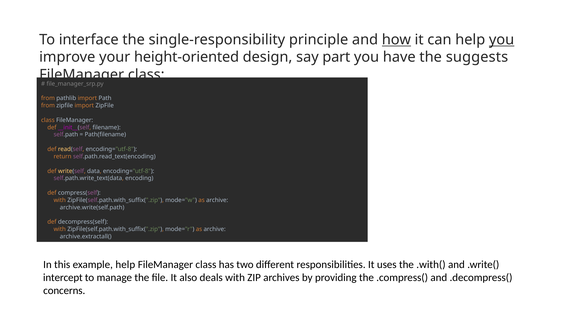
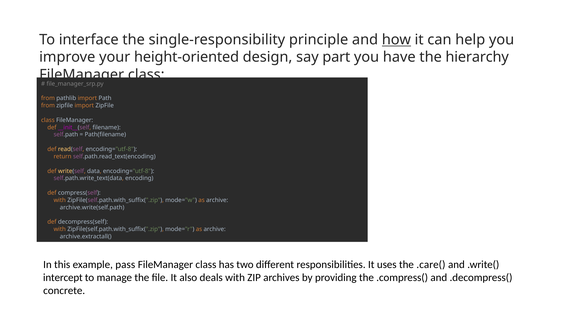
you at (502, 40) underline: present -> none
suggests: suggests -> hierarchy
example help: help -> pass
.with(: .with( -> .care(
concerns: concerns -> concrete
